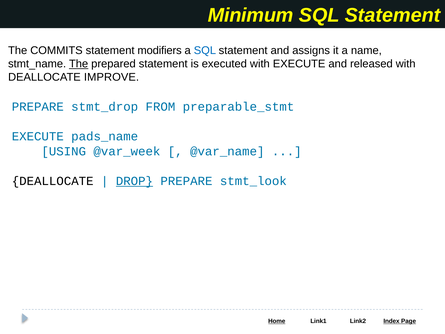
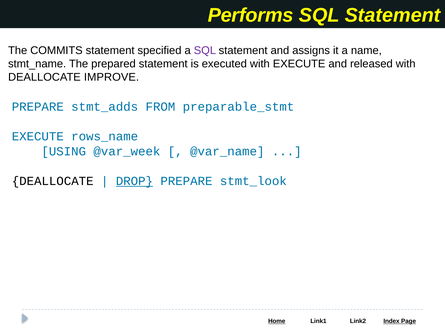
Minimum: Minimum -> Performs
modifiers: modifiers -> specified
SQL at (205, 50) colour: blue -> purple
The at (79, 64) underline: present -> none
stmt_drop: stmt_drop -> stmt_adds
pads_name: pads_name -> rows_name
